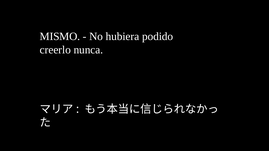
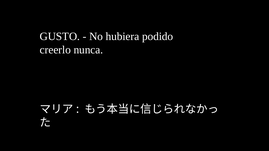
MISMO: MISMO -> GUSTO
